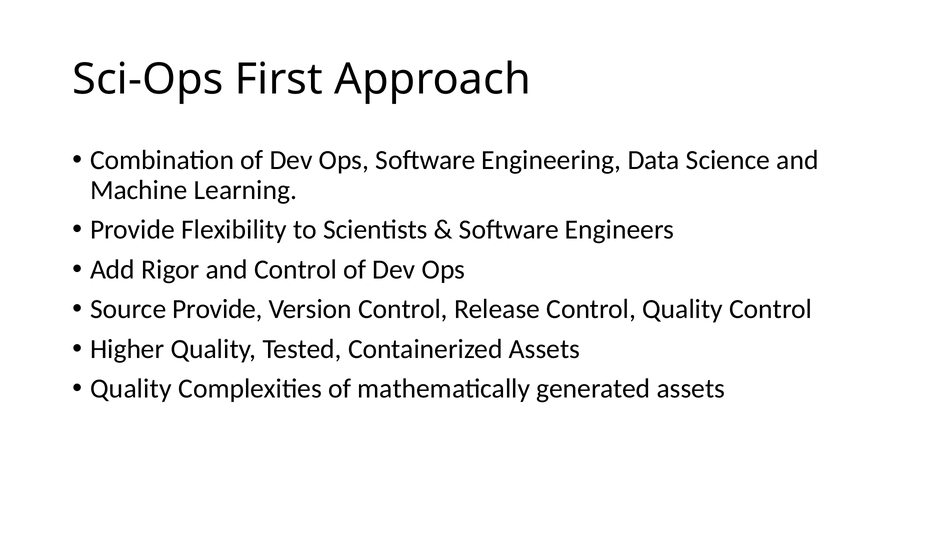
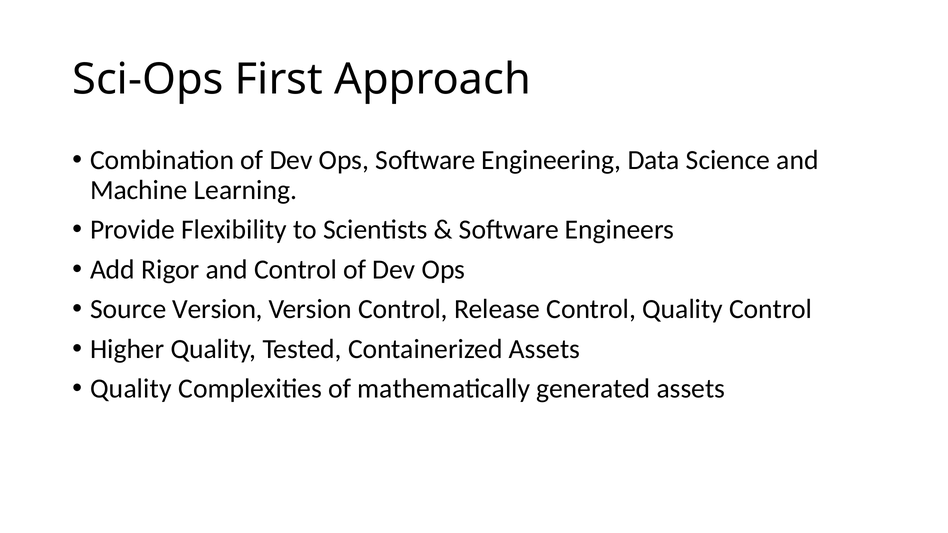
Source Provide: Provide -> Version
